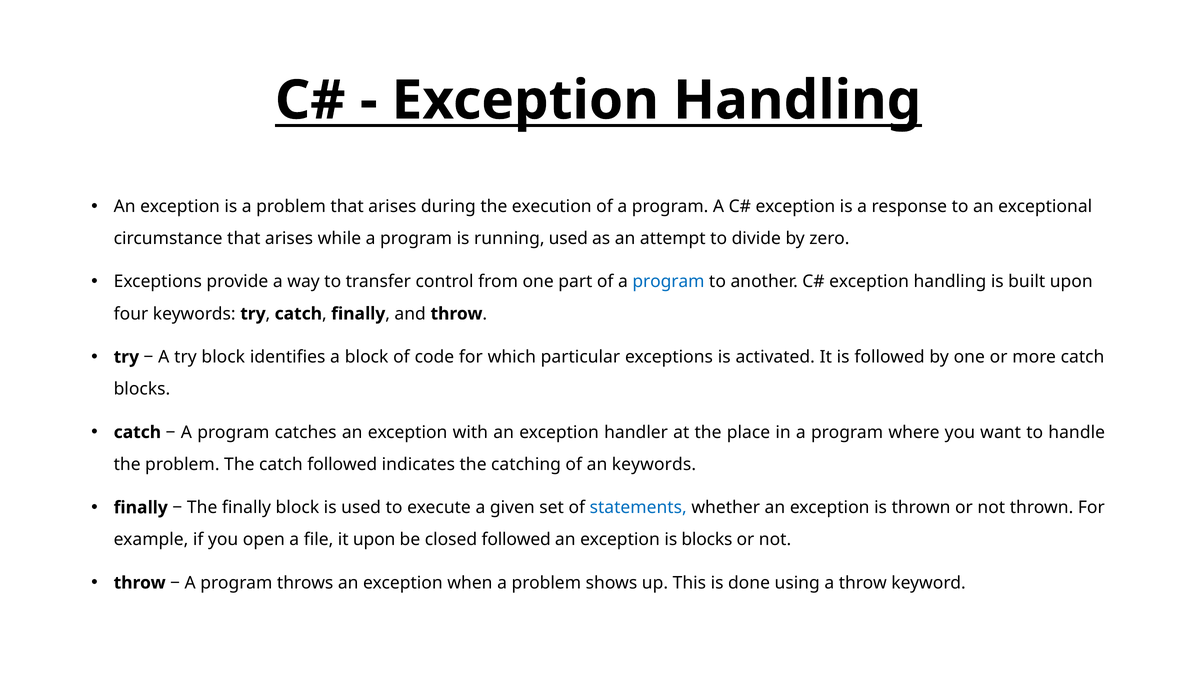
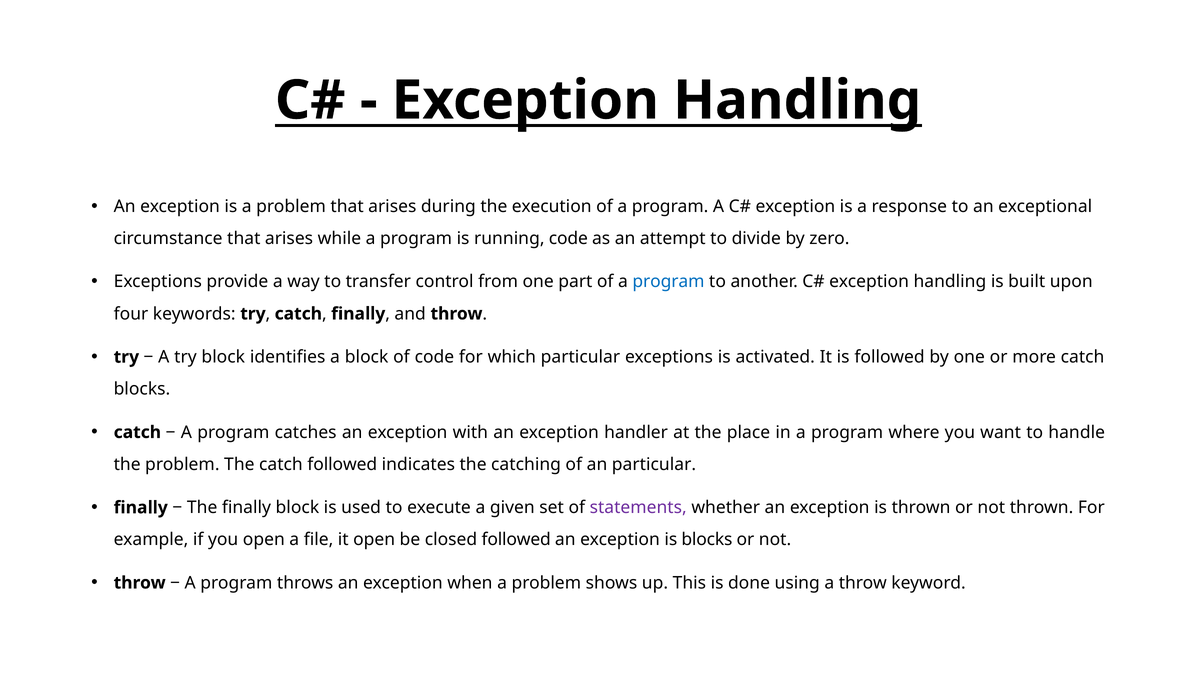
running used: used -> code
an keywords: keywords -> particular
statements colour: blue -> purple
it upon: upon -> open
